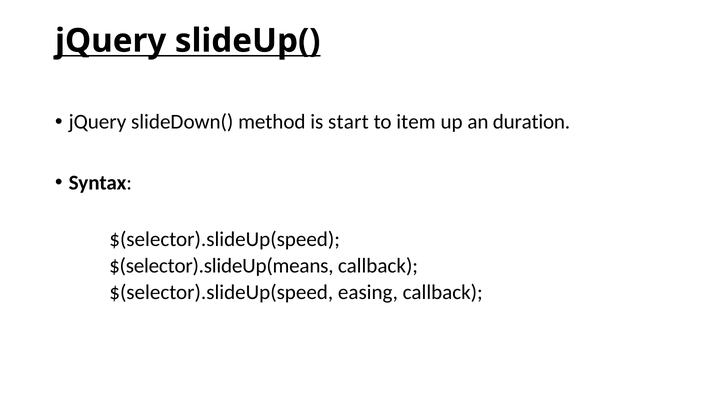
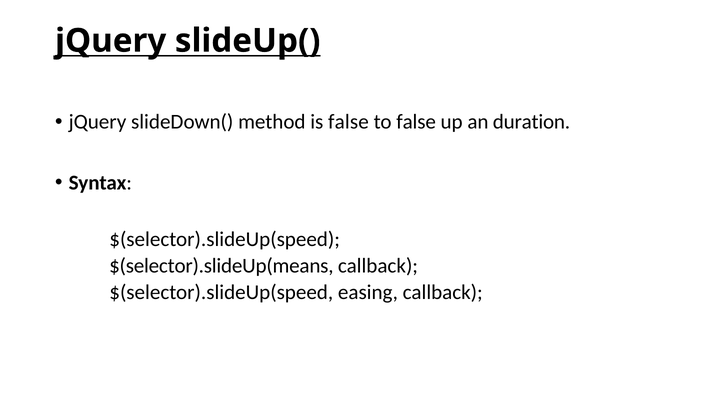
is start: start -> false
to item: item -> false
